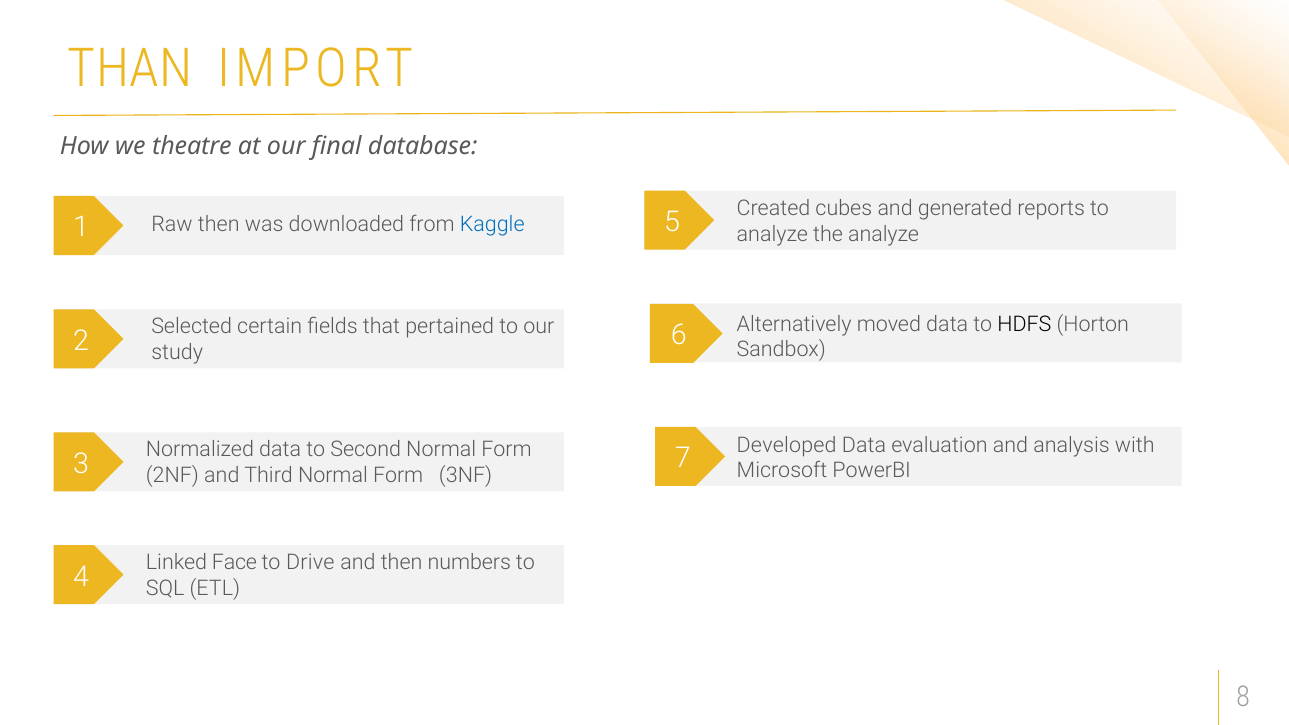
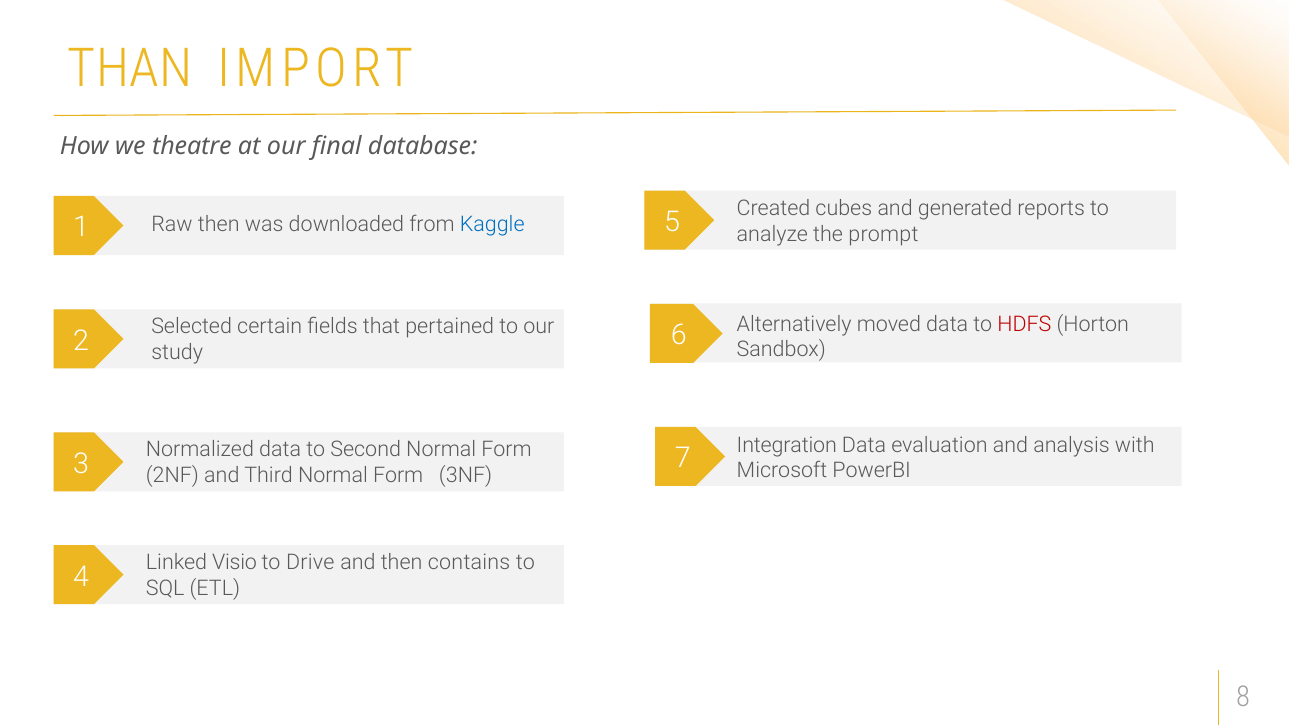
the analyze: analyze -> prompt
HDFS colour: black -> red
Developed: Developed -> Integration
Face: Face -> Visio
numbers: numbers -> contains
